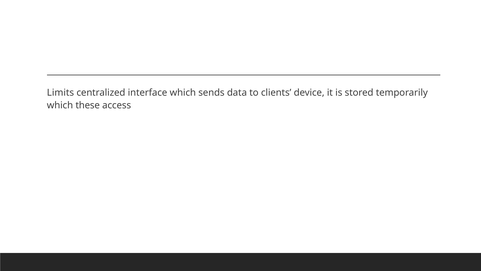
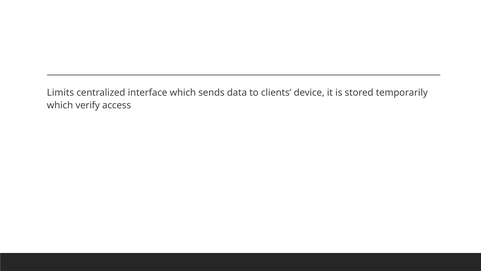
these: these -> verify
